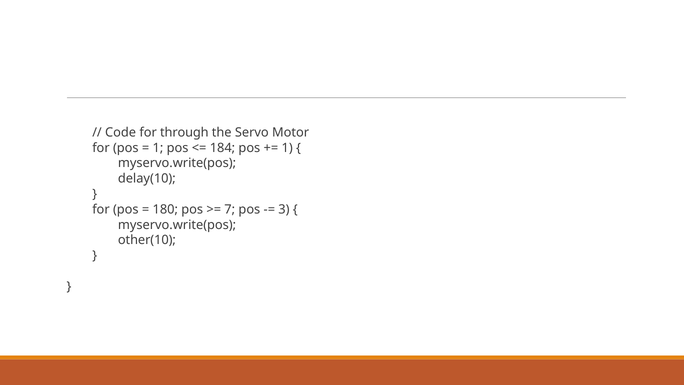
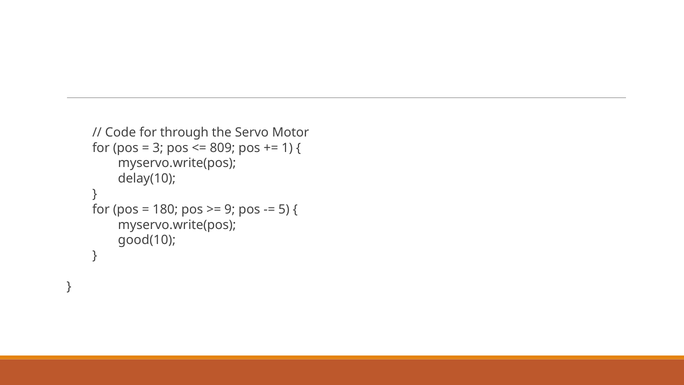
1 at (158, 148): 1 -> 3
184: 184 -> 809
7: 7 -> 9
3: 3 -> 5
other(10: other(10 -> good(10
